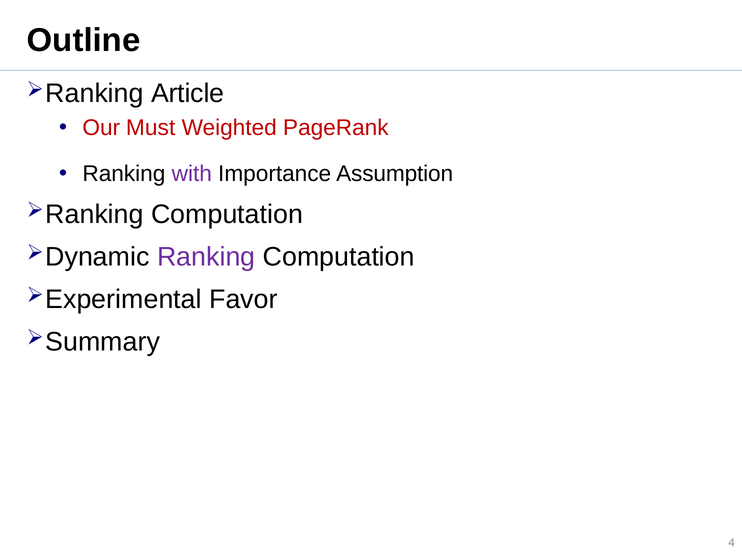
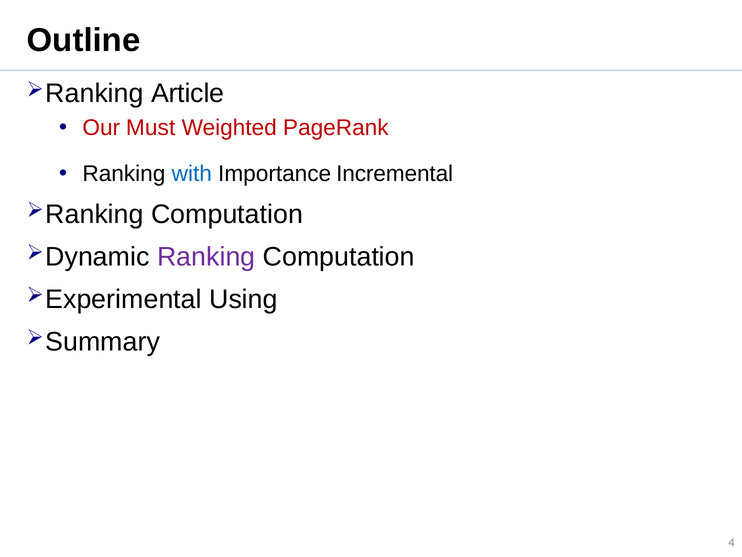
with colour: purple -> blue
Assumption: Assumption -> Incremental
Favor: Favor -> Using
